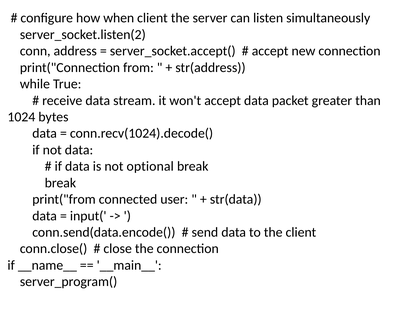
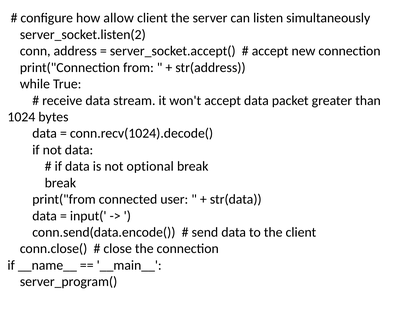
when: when -> allow
